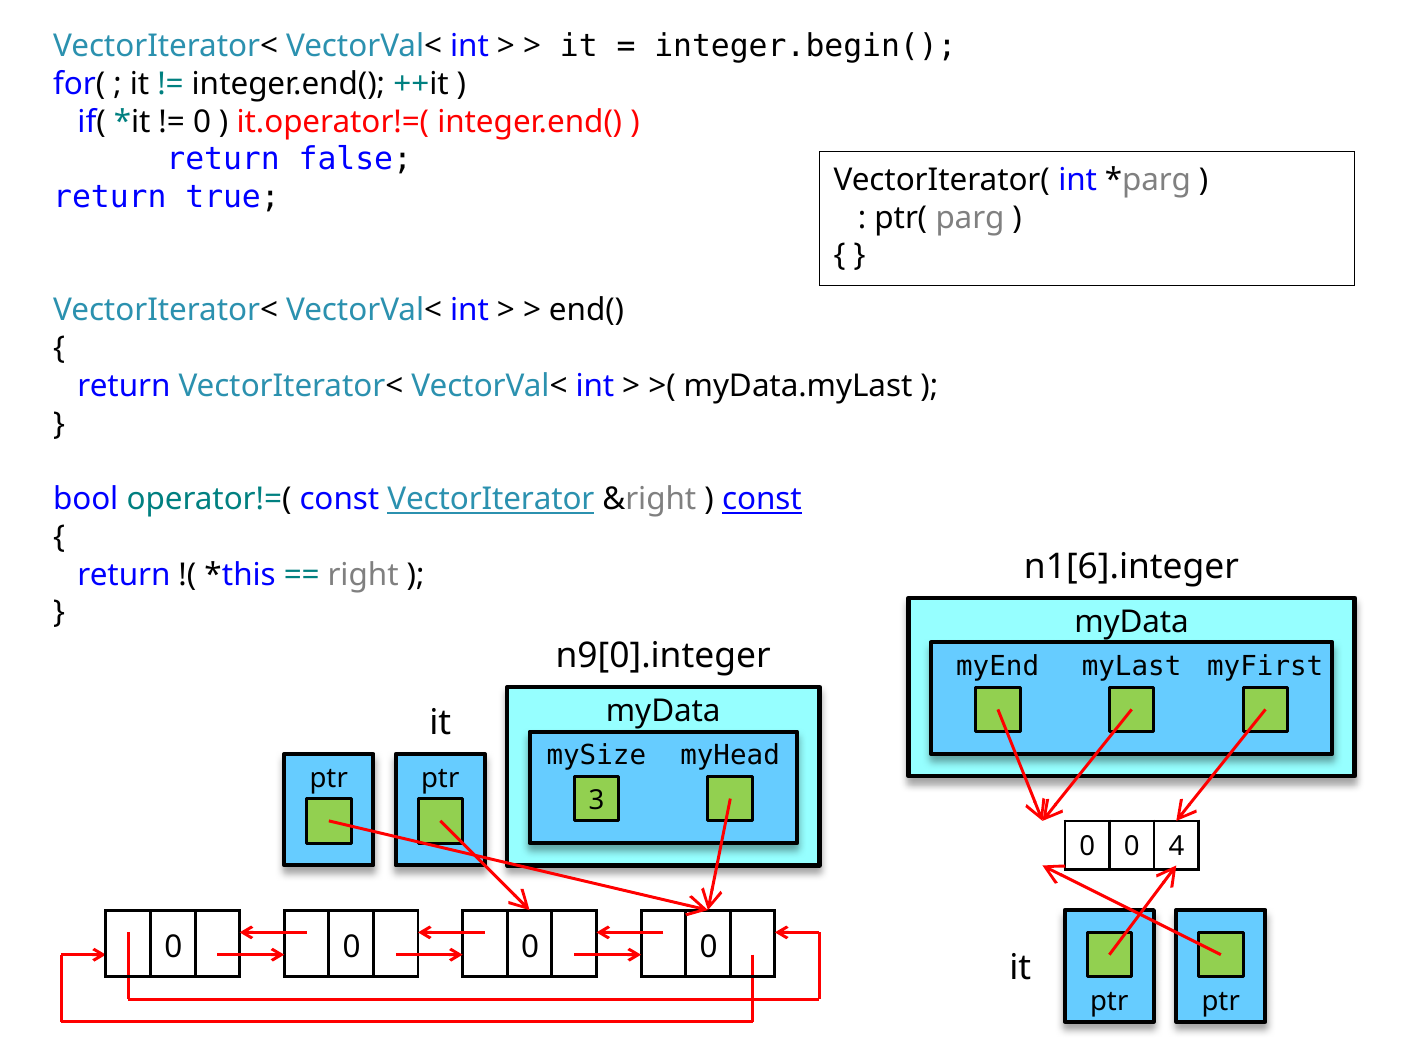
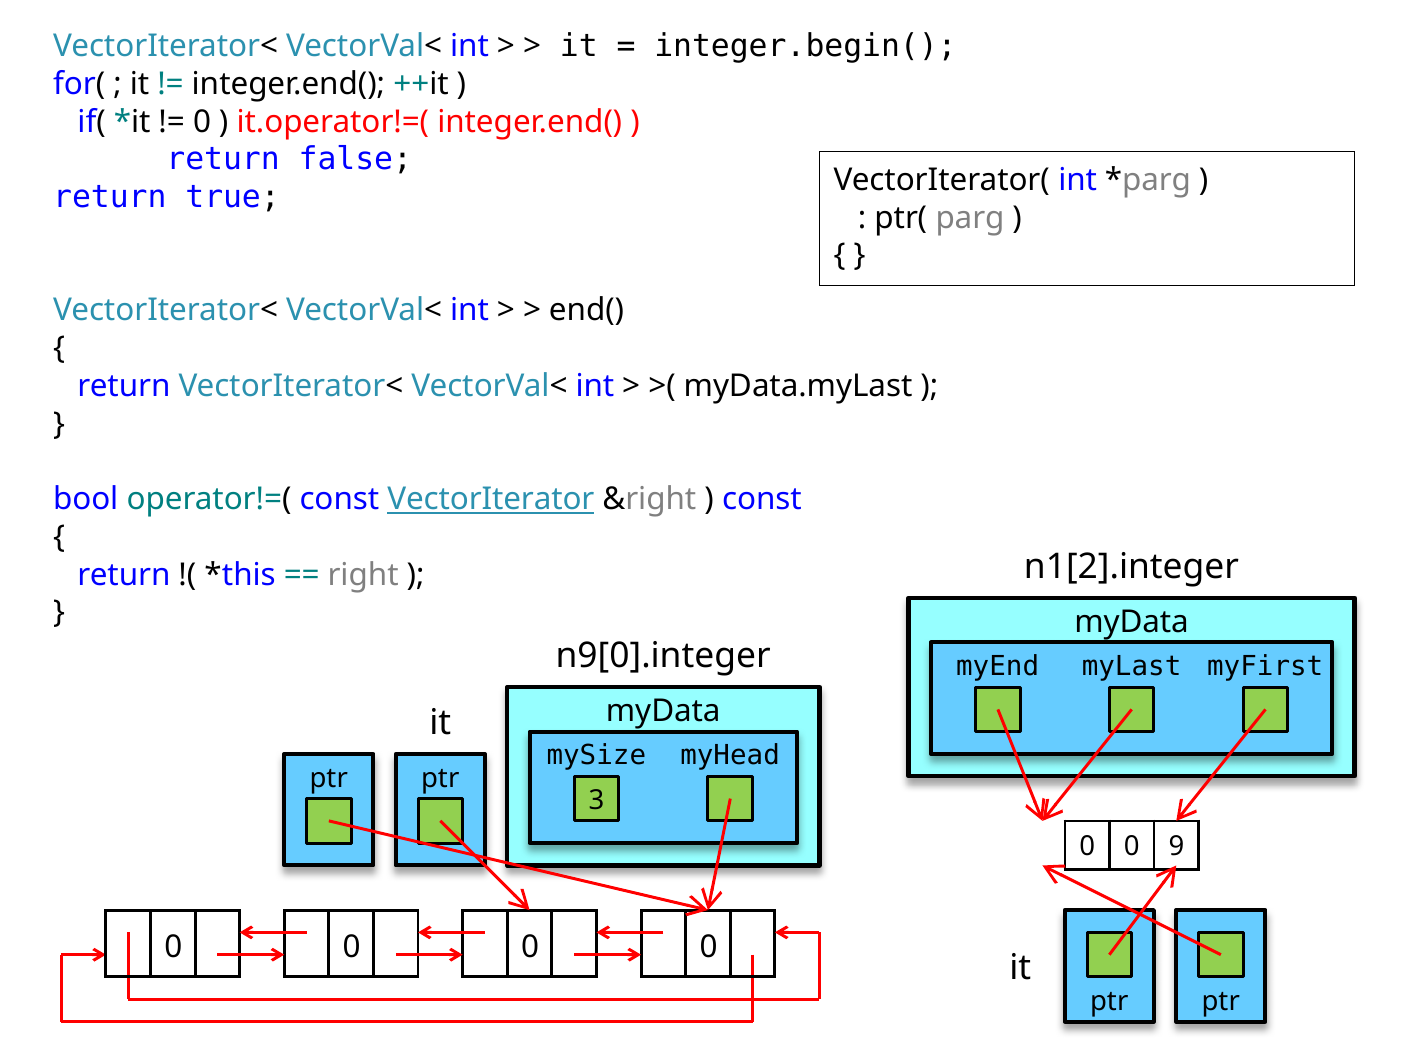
const at (762, 499) underline: present -> none
n1[6].integer: n1[6].integer -> n1[2].integer
4: 4 -> 9
